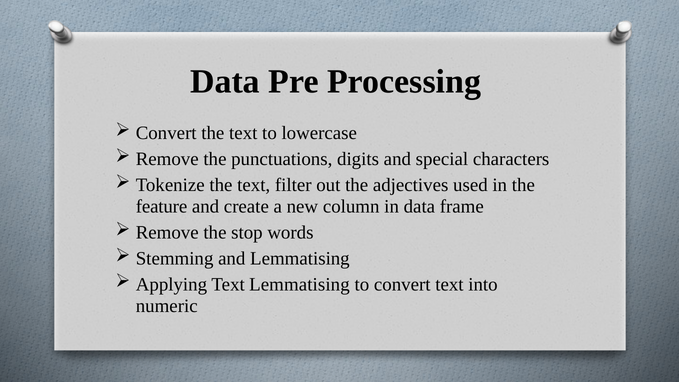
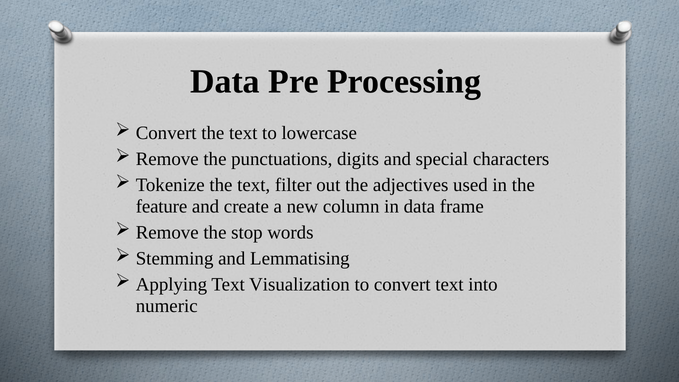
Text Lemmatising: Lemmatising -> Visualization
